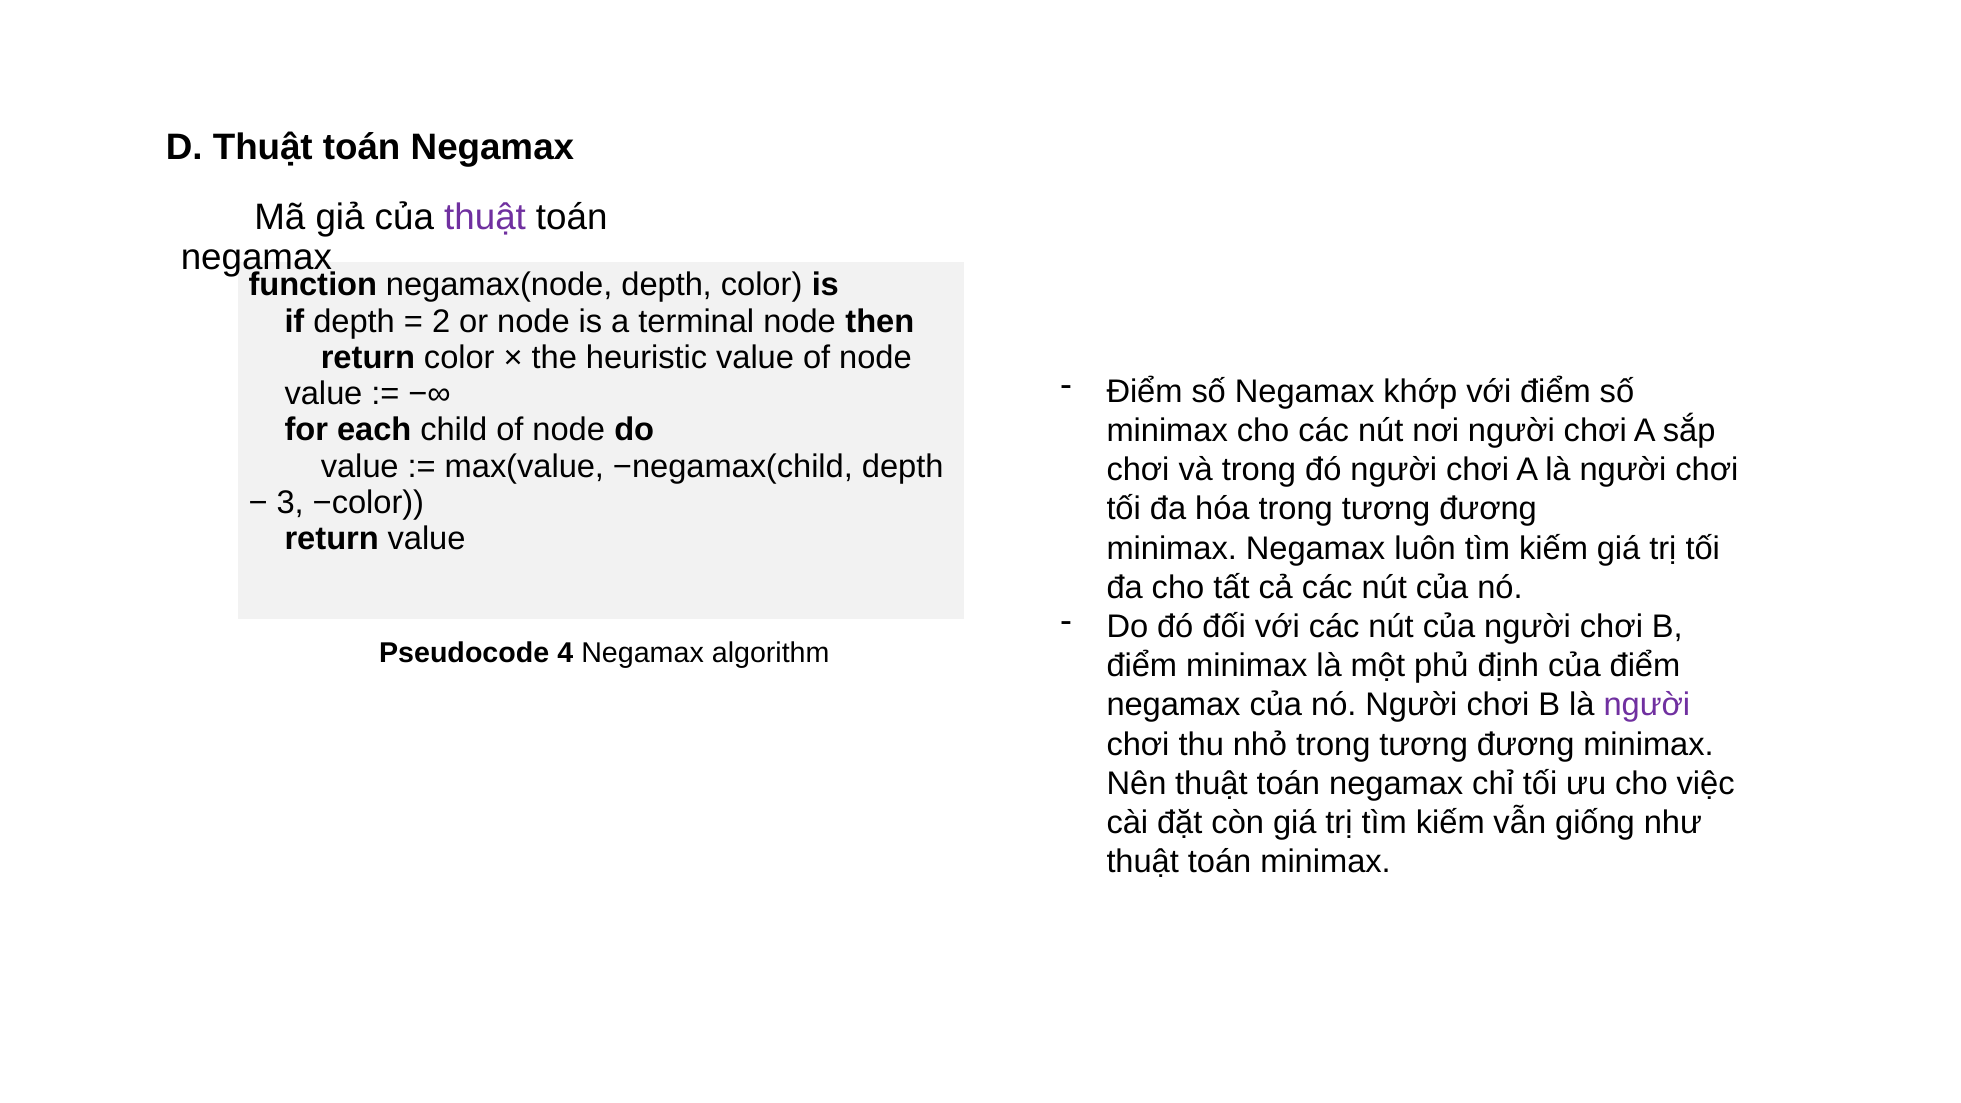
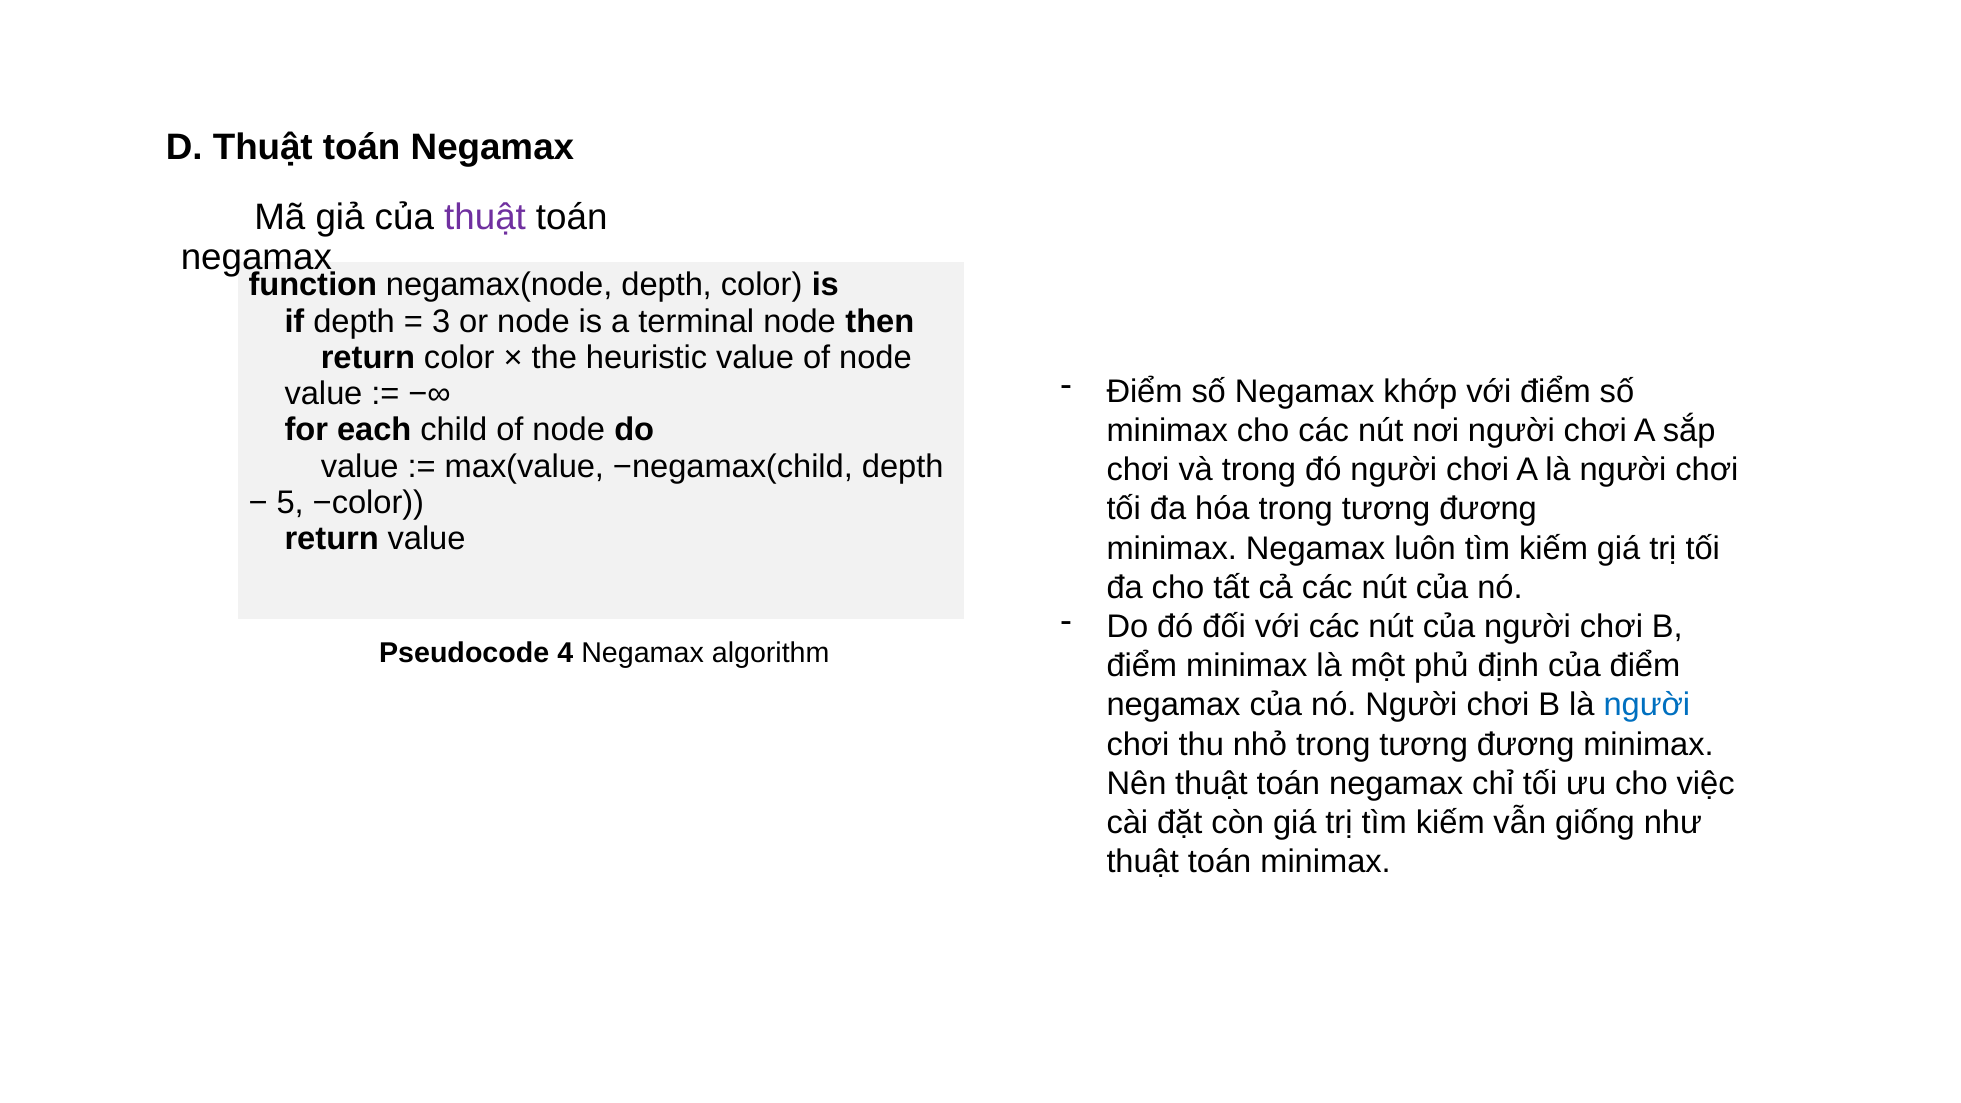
2: 2 -> 3
3: 3 -> 5
người at (1647, 705) colour: purple -> blue
